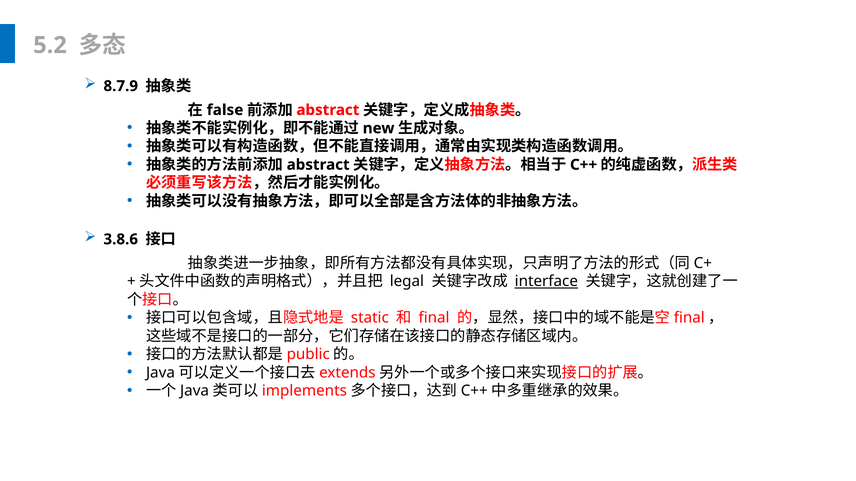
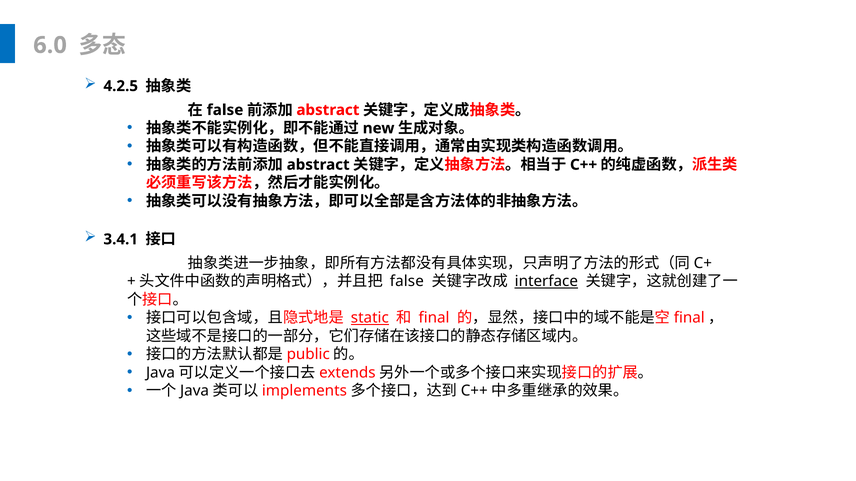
5.2: 5.2 -> 6.0
8.7.9: 8.7.9 -> 4.2.5
3.8.6: 3.8.6 -> 3.4.1
legal at (407, 282): legal -> false
static underline: none -> present
